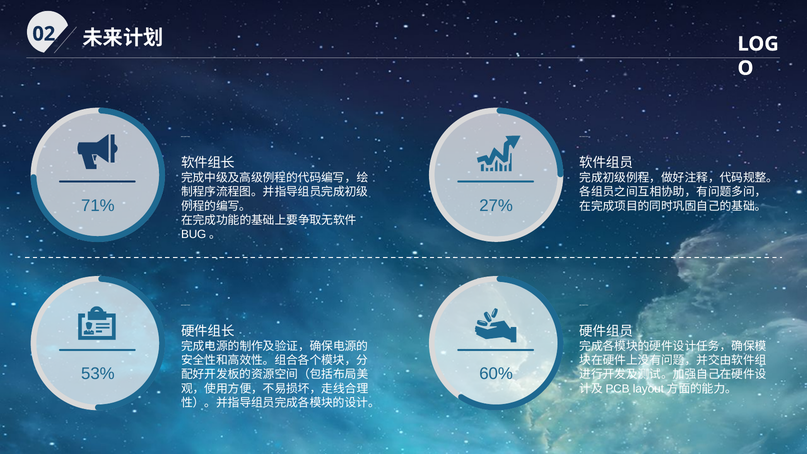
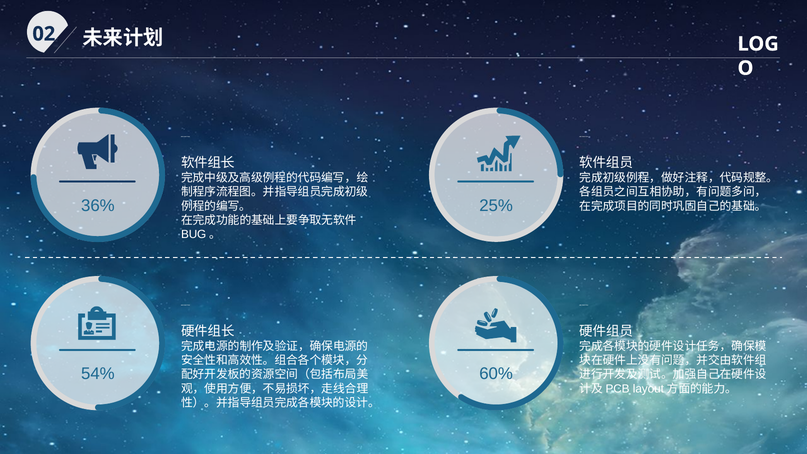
71%: 71% -> 36%
27%: 27% -> 25%
53%: 53% -> 54%
